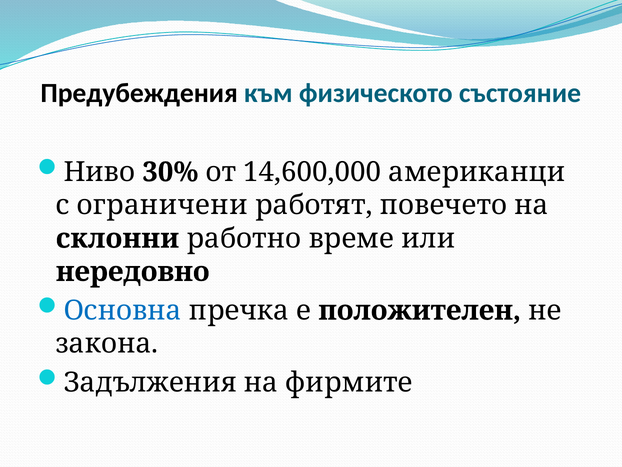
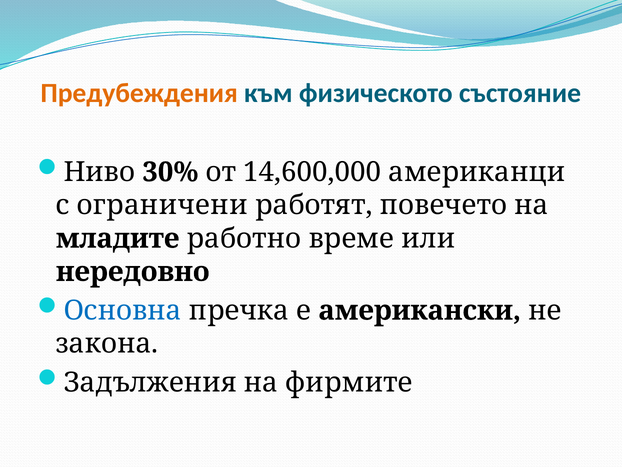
Предубеждения colour: black -> orange
склонни: склонни -> младите
положителен: положителен -> американски
